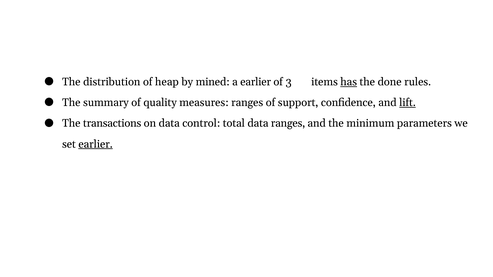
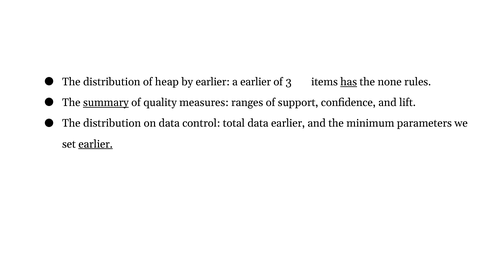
by mined: mined -> earlier
done: done -> none
summary underline: none -> present
lift underline: present -> none
transactions at (112, 124): transactions -> distribution
data ranges: ranges -> earlier
